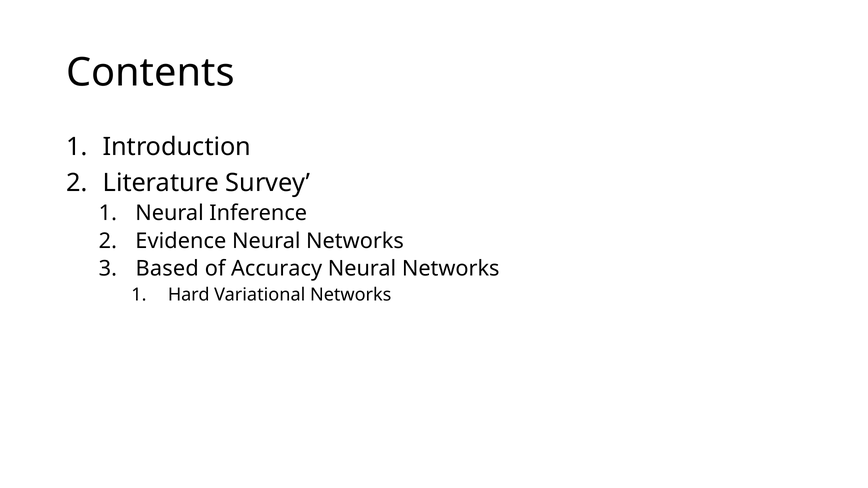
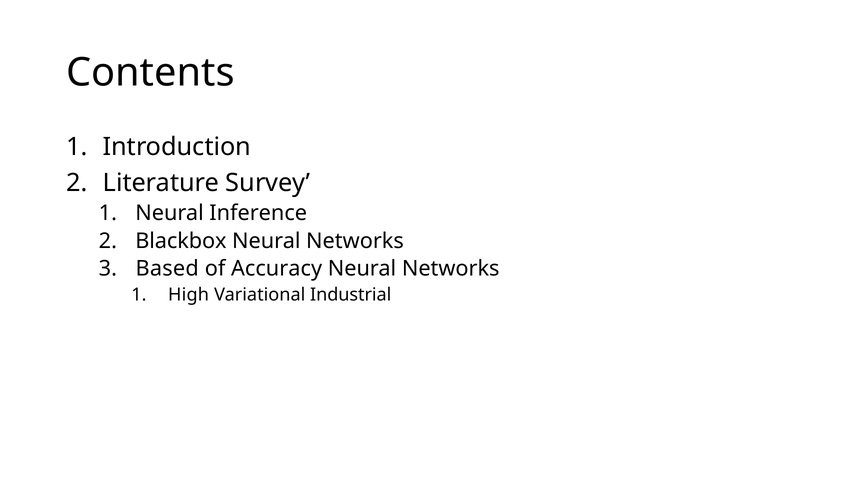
Evidence: Evidence -> Blackbox
Hard: Hard -> High
Variational Networks: Networks -> Industrial
